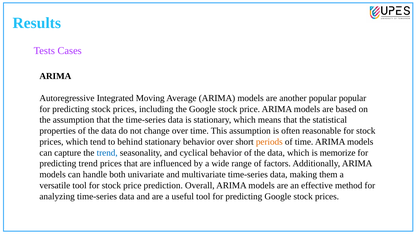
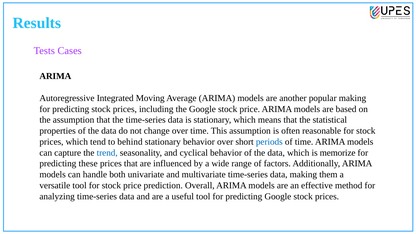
popular popular: popular -> making
periods colour: orange -> blue
predicting trend: trend -> these
